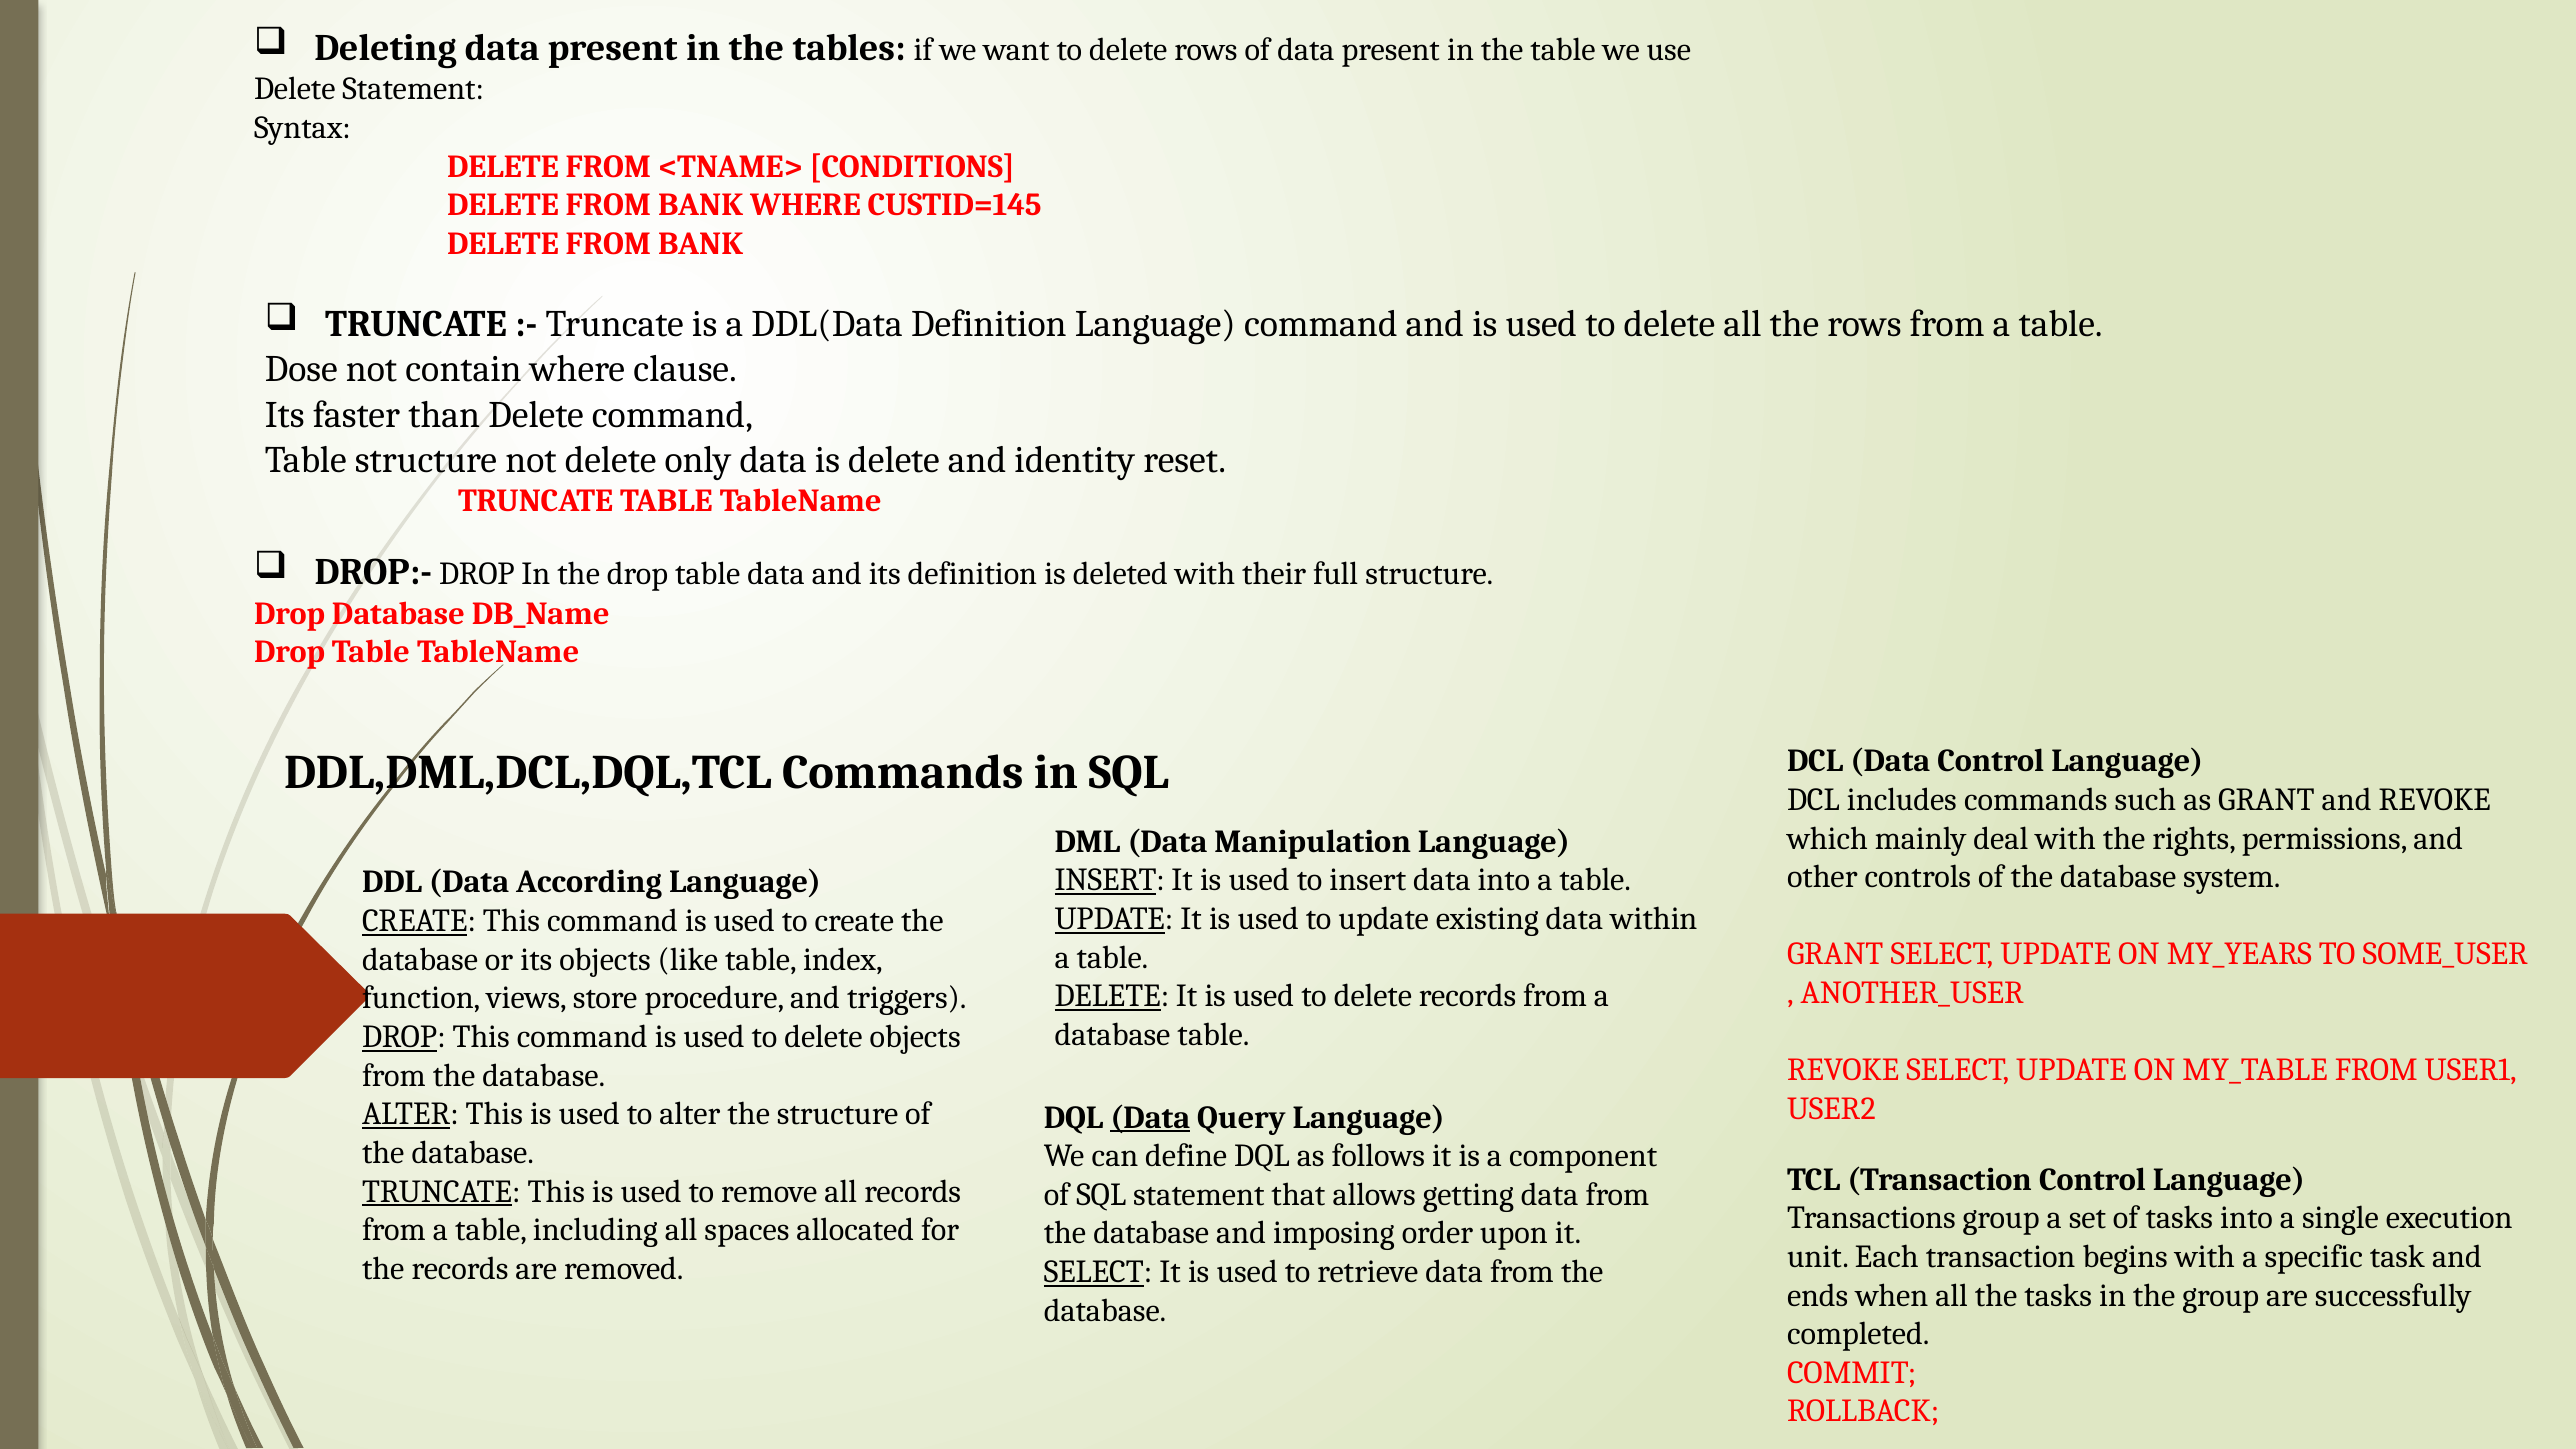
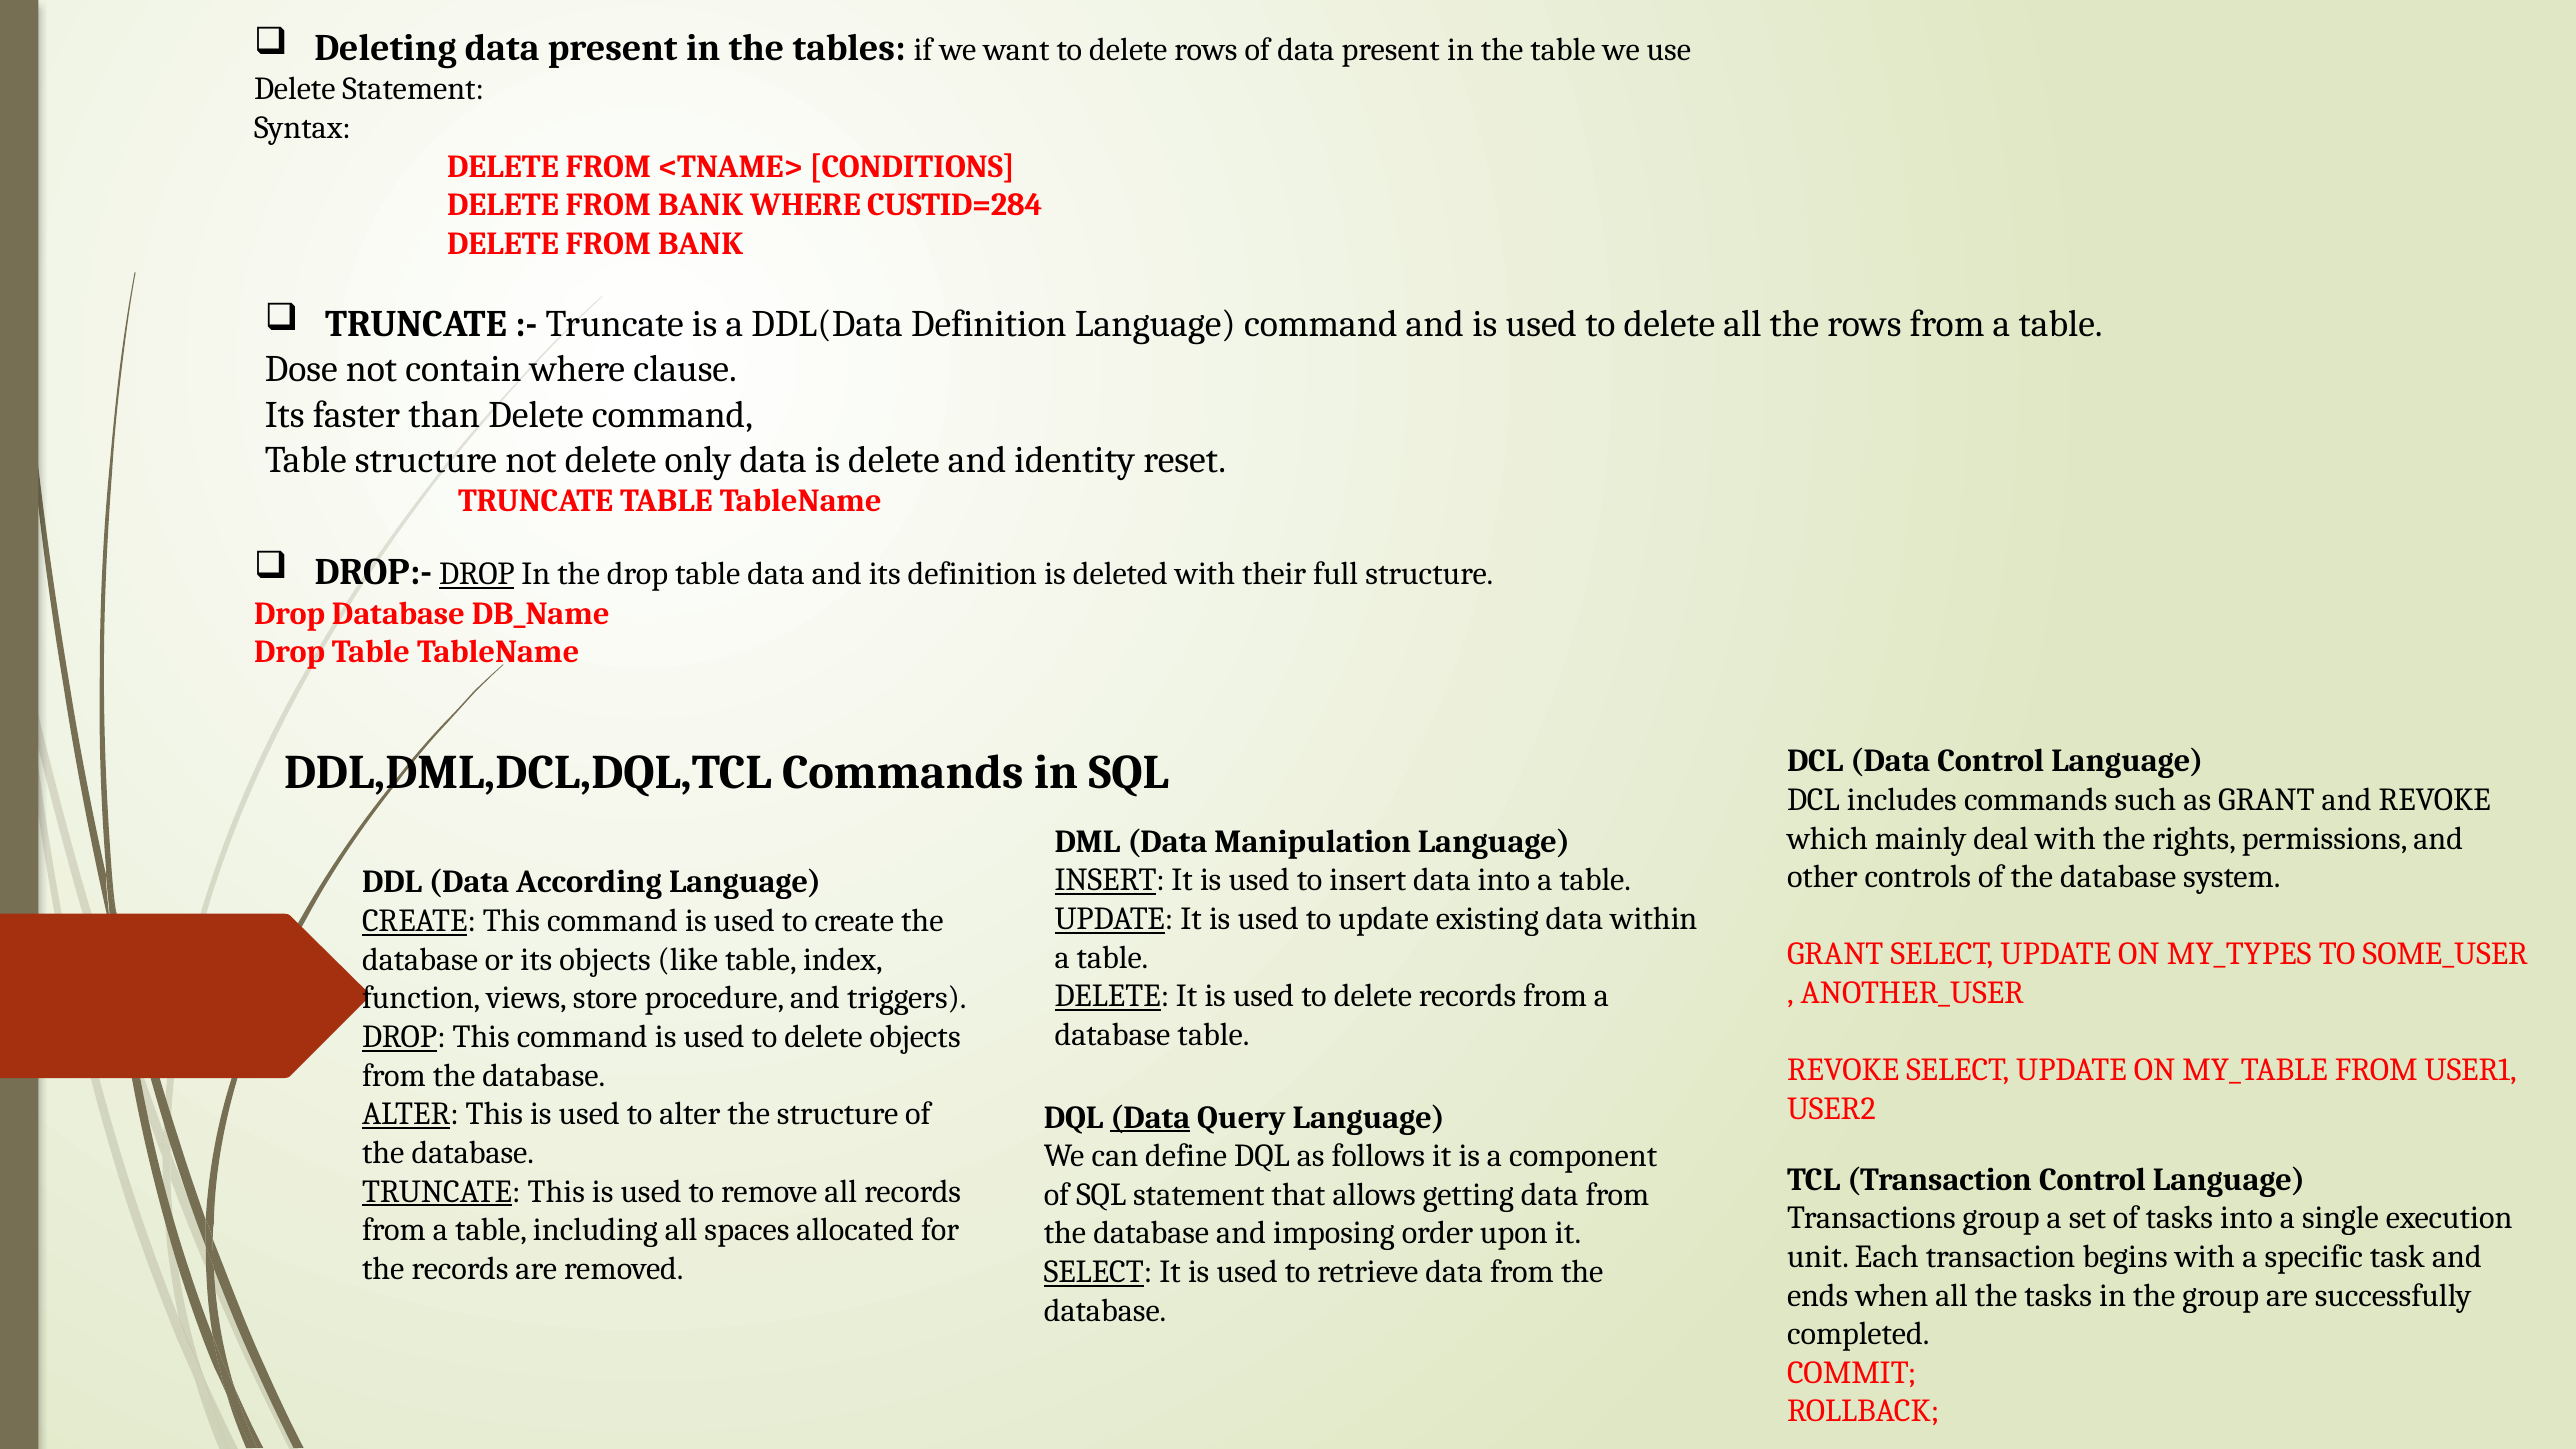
CUSTID=145: CUSTID=145 -> CUSTID=284
DROP at (477, 574) underline: none -> present
MY_YEARS: MY_YEARS -> MY_TYPES
